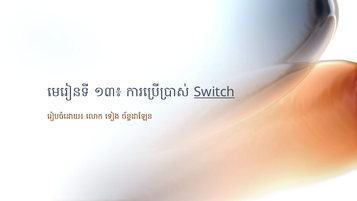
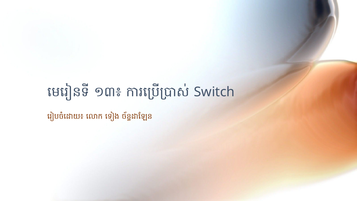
Switch underline: present -> none
